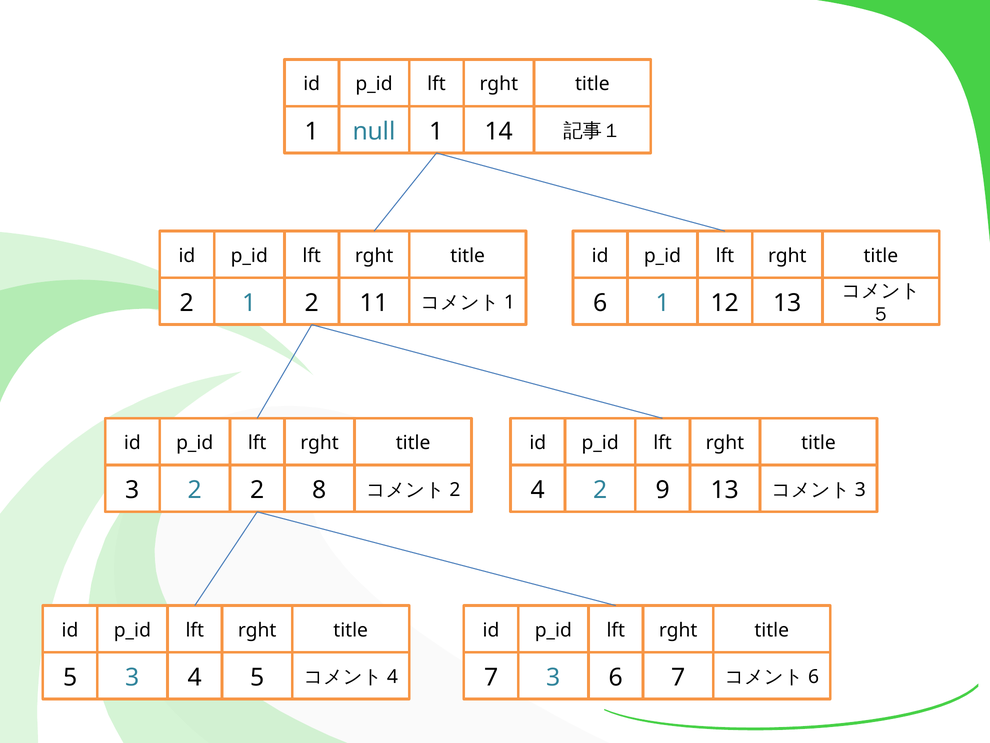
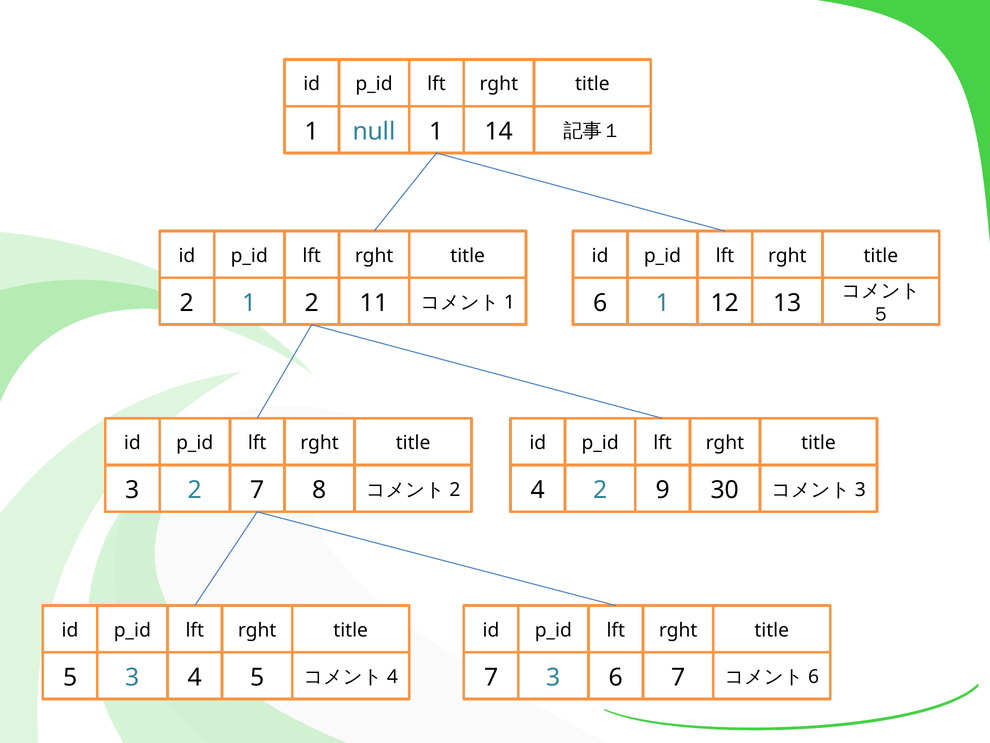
2 2: 2 -> 7
9 13: 13 -> 30
